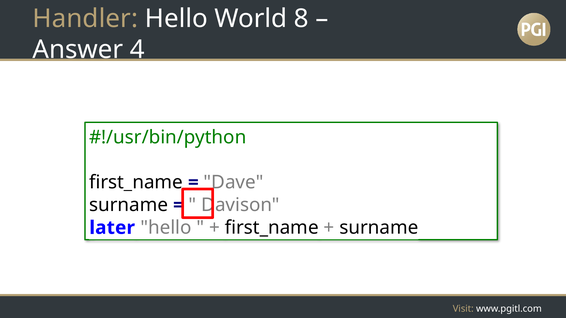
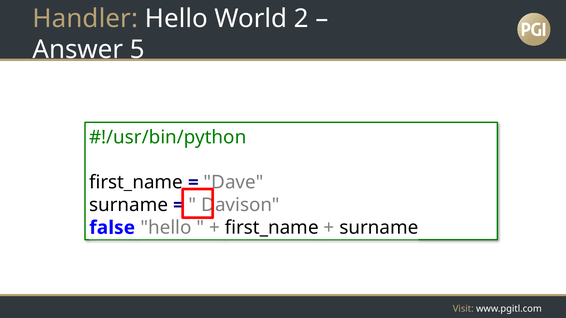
8: 8 -> 2
4: 4 -> 5
later: later -> false
